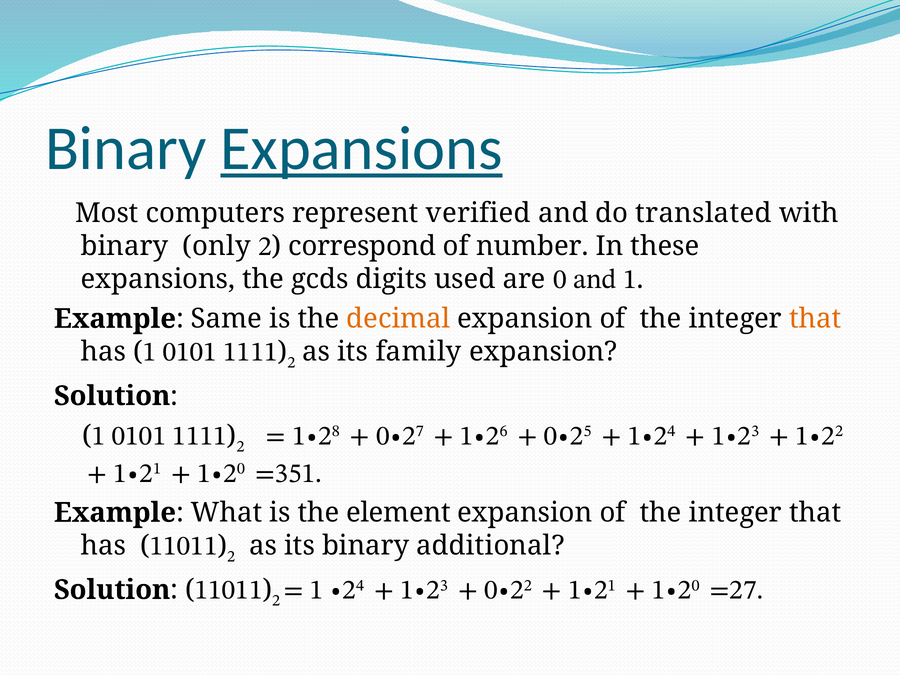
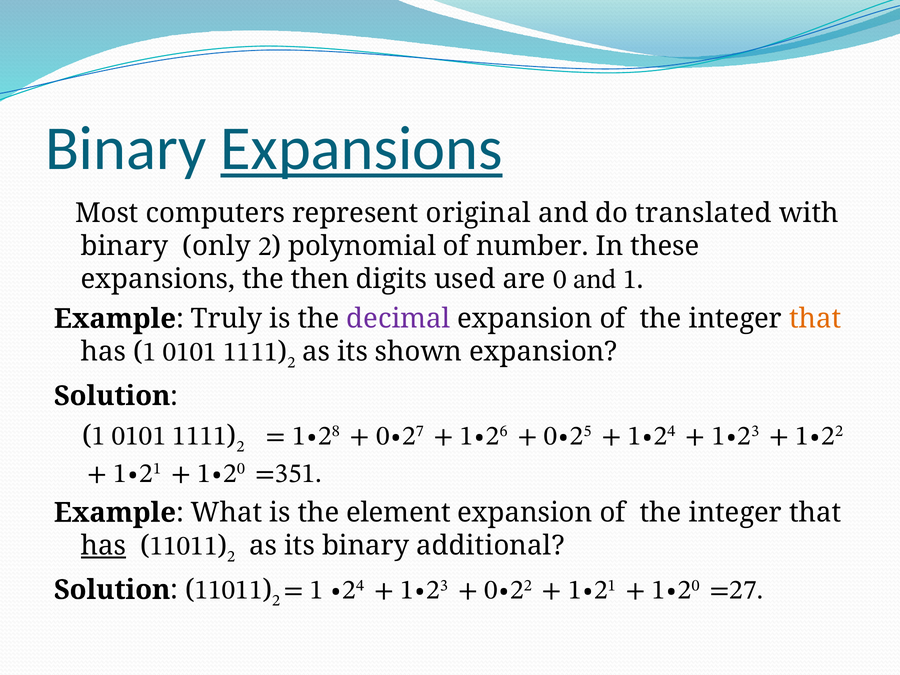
verified: verified -> original
correspond: correspond -> polynomial
gcds: gcds -> then
Same: Same -> Truly
decimal colour: orange -> purple
family: family -> shown
has at (104, 546) underline: none -> present
